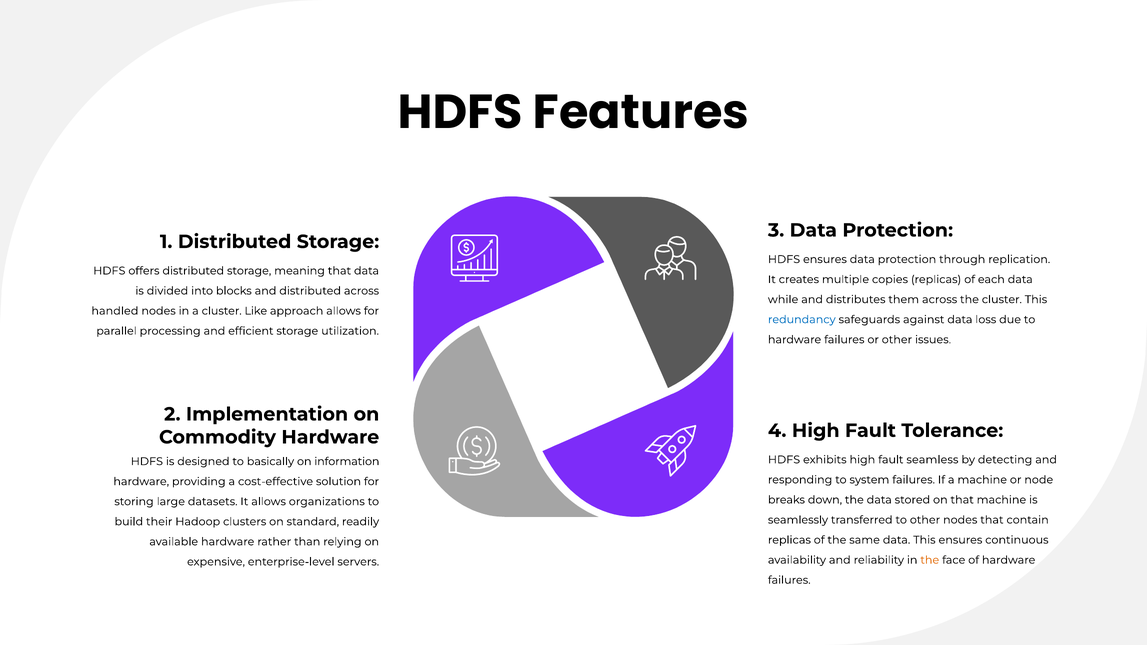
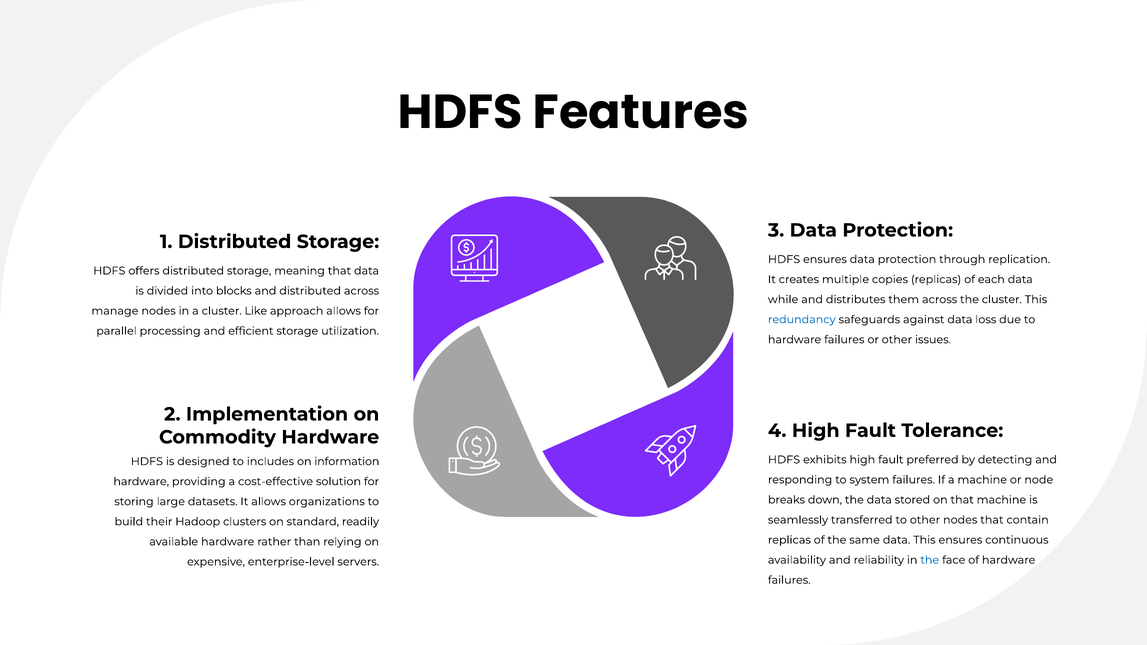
handled: handled -> manage
seamless: seamless -> preferred
basically: basically -> includes
the at (930, 560) colour: orange -> blue
